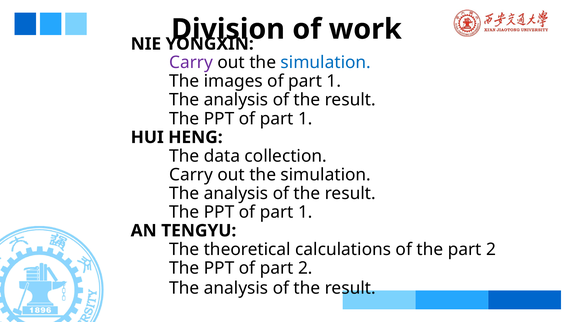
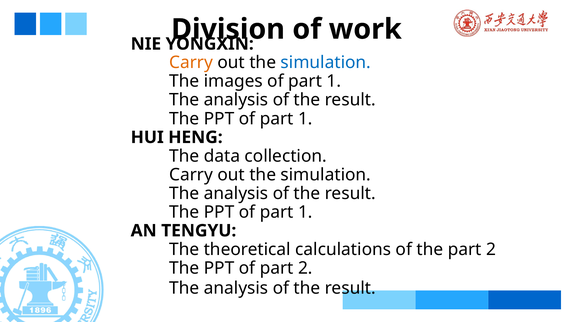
Carry at (191, 63) colour: purple -> orange
